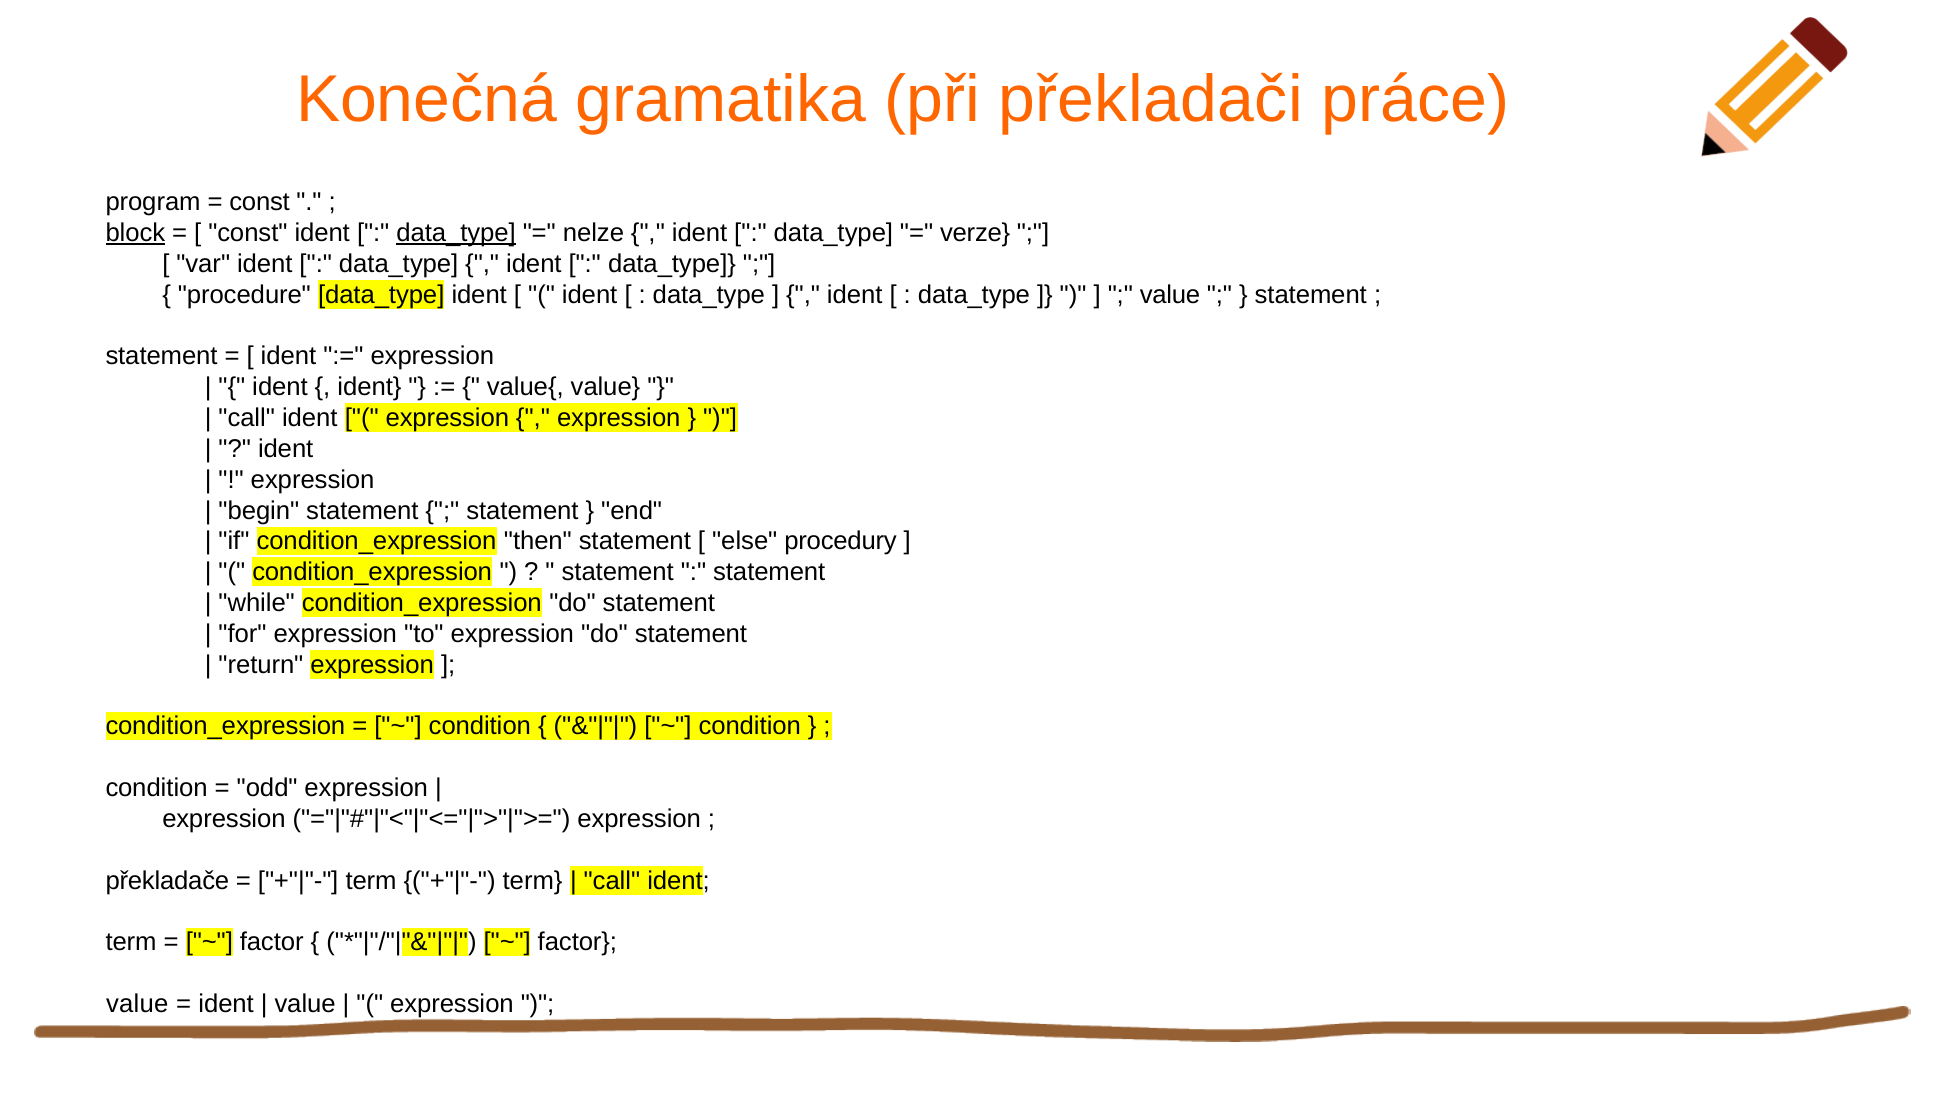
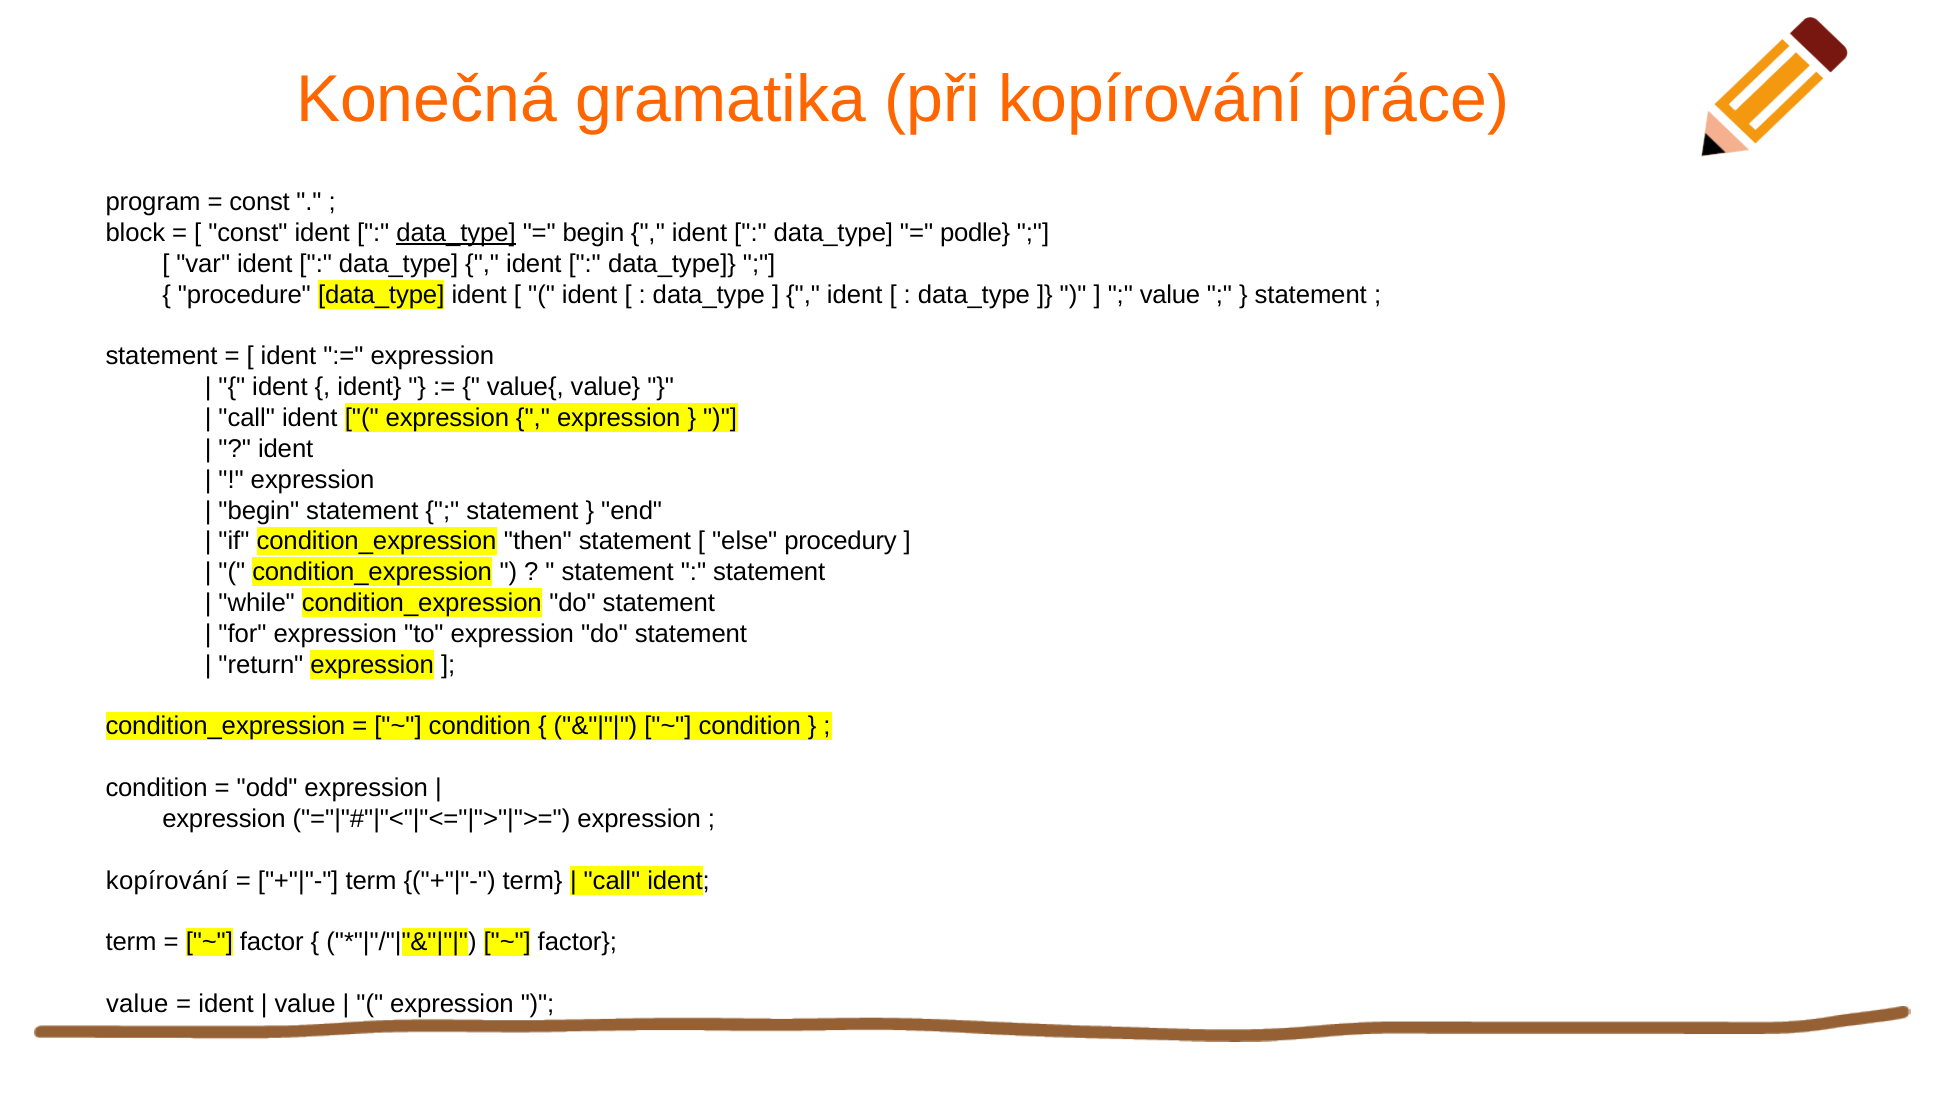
při překladači: překladači -> kopírování
block underline: present -> none
nelze at (593, 233): nelze -> begin
verze: verze -> podle
překladače at (167, 881): překladače -> kopírování
